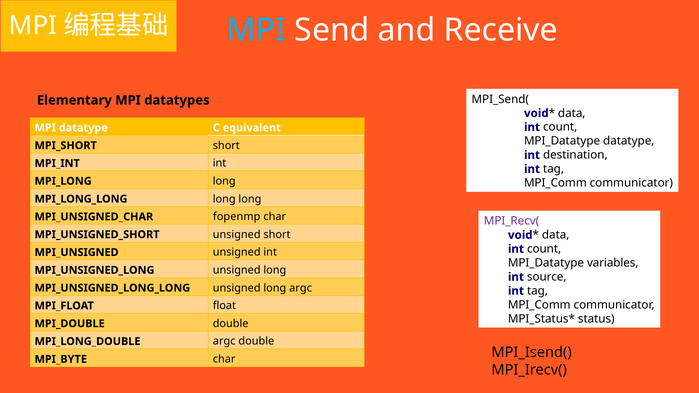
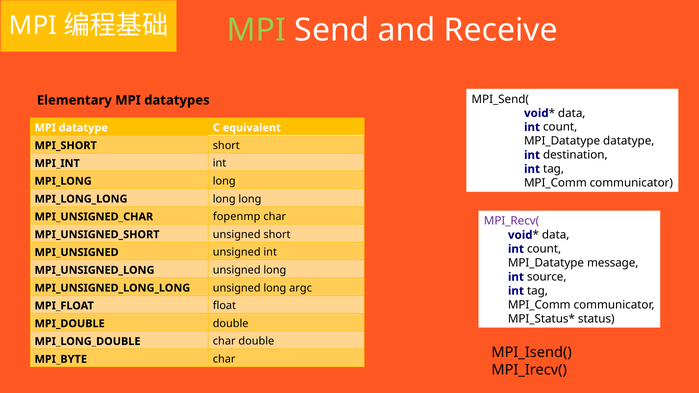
MPI at (257, 30) colour: light blue -> light green
variables: variables -> message
argc at (224, 342): argc -> char
